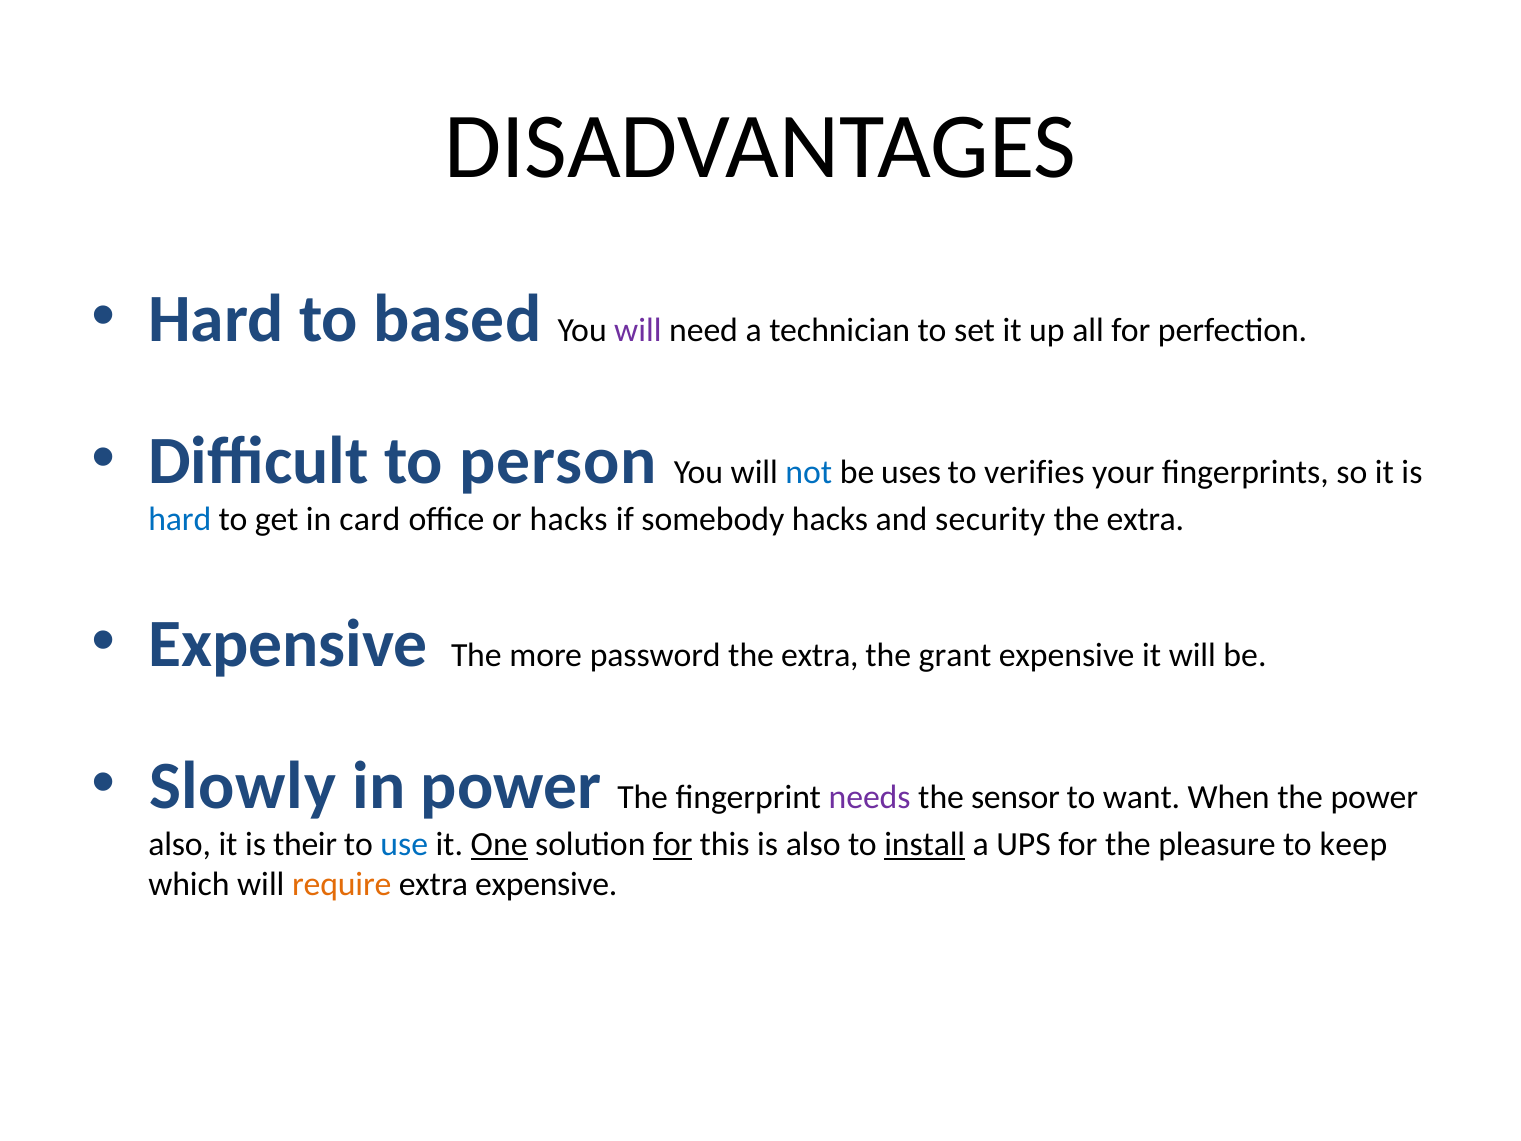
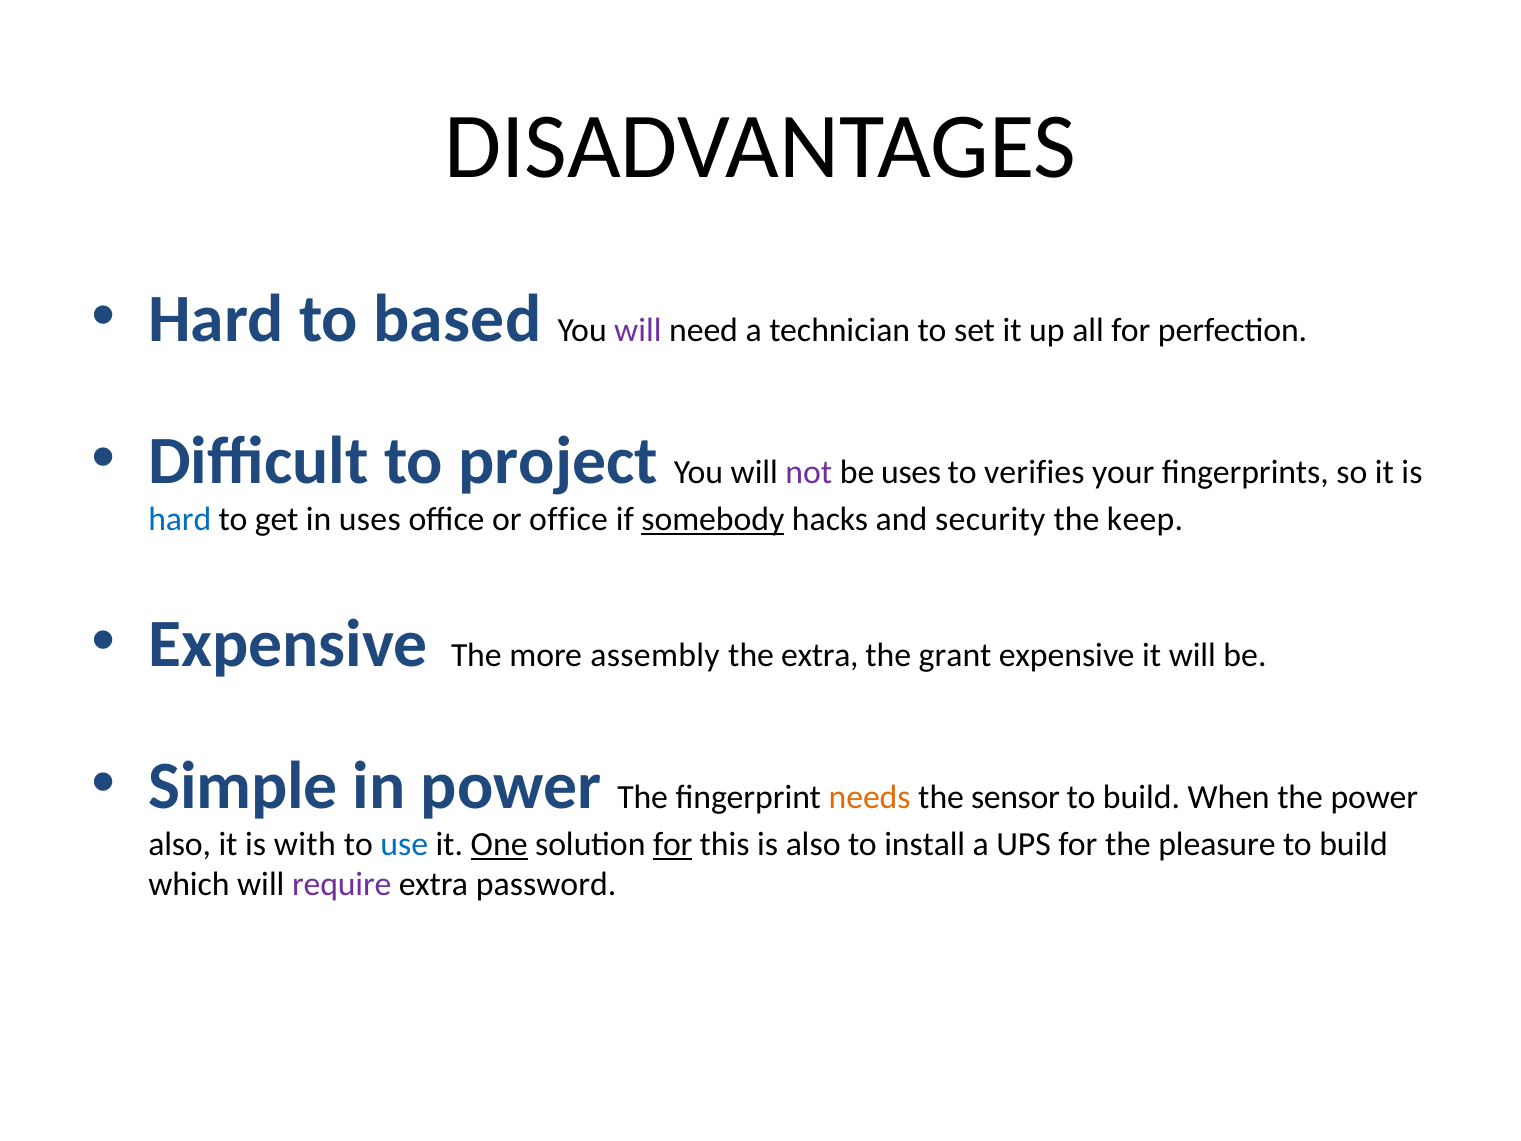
person: person -> project
not colour: blue -> purple
in card: card -> uses
or hacks: hacks -> office
somebody underline: none -> present
extra at (1145, 520): extra -> keep
password: password -> assembly
Slowly: Slowly -> Simple
needs colour: purple -> orange
want at (1142, 797): want -> build
their: their -> with
install underline: present -> none
keep at (1353, 844): keep -> build
require colour: orange -> purple
extra expensive: expensive -> password
